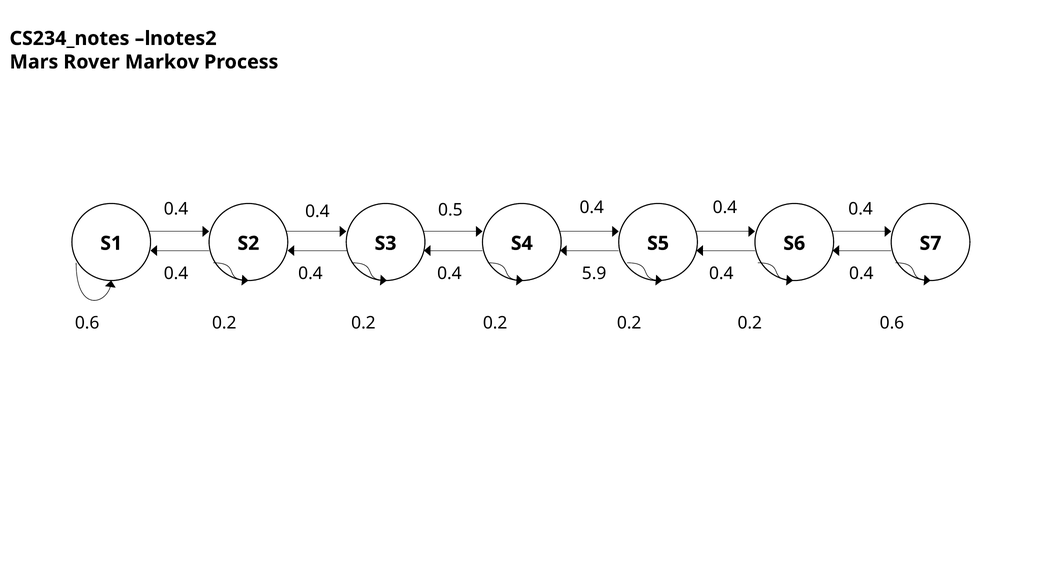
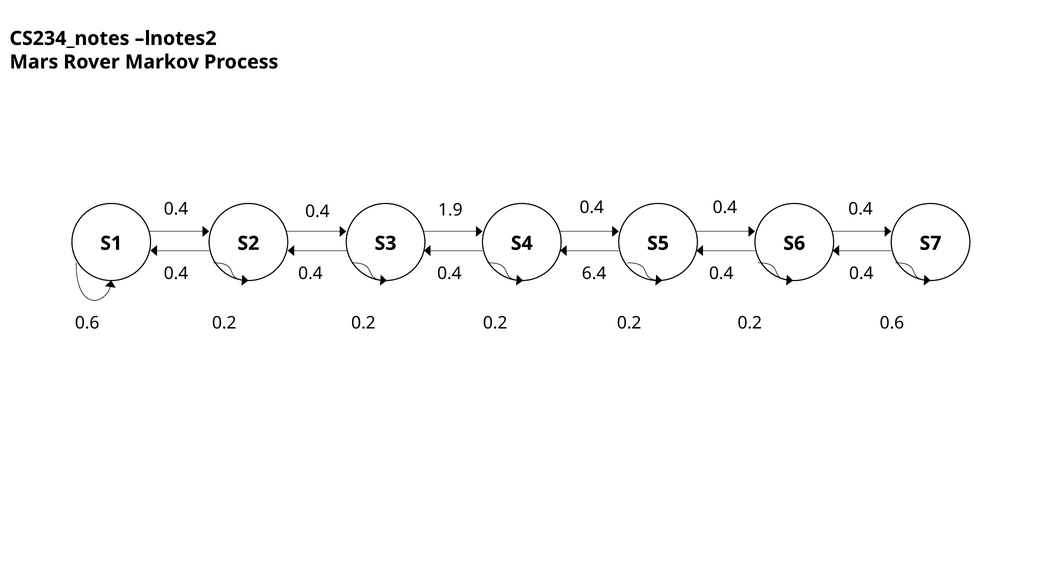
0.5: 0.5 -> 1.9
5.9: 5.9 -> 6.4
